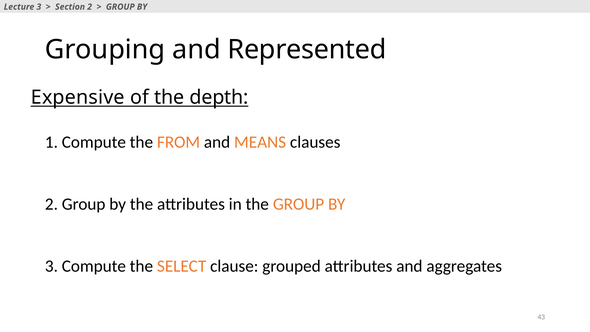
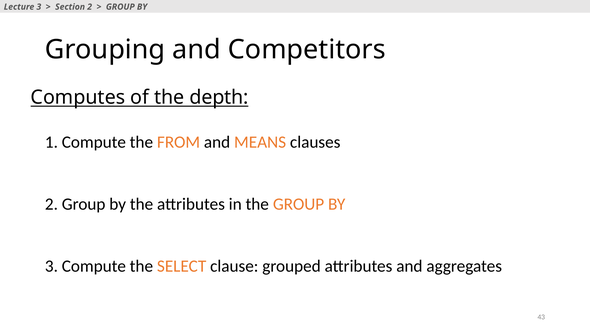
Represented: Represented -> Competitors
Expensive: Expensive -> Computes
